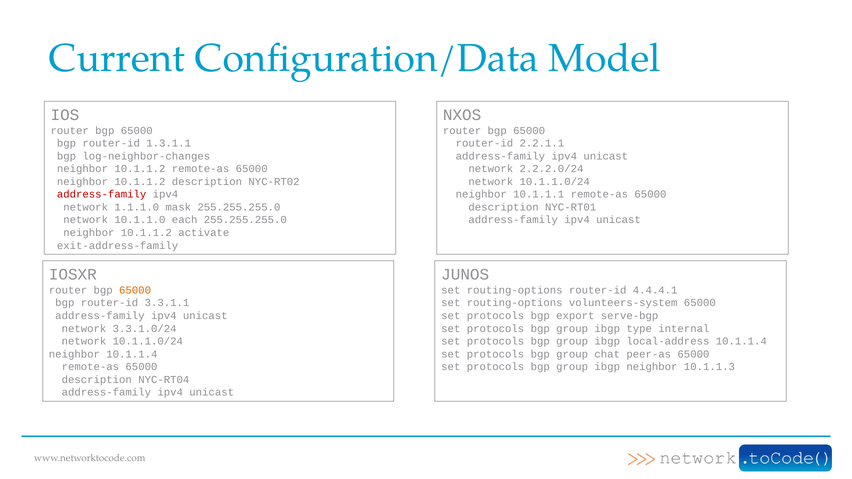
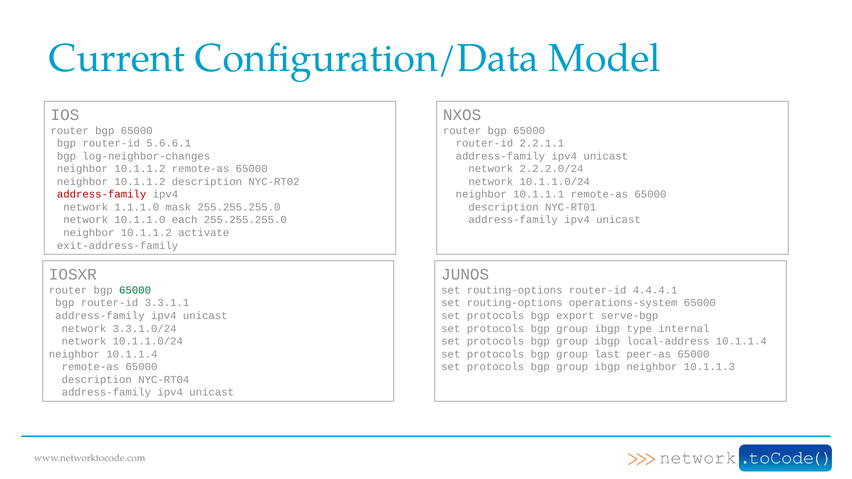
1.3.1.1: 1.3.1.1 -> 5.6.6.1
65000 at (135, 290) colour: orange -> green
volunteers-system: volunteers-system -> operations-system
chat: chat -> last
